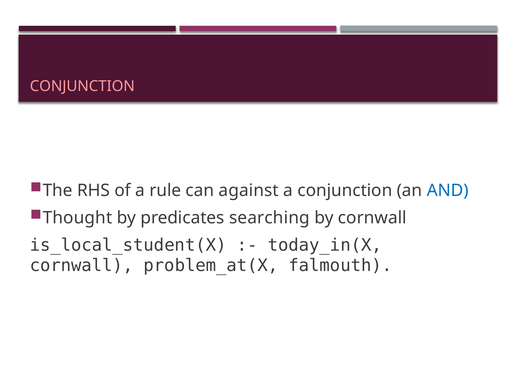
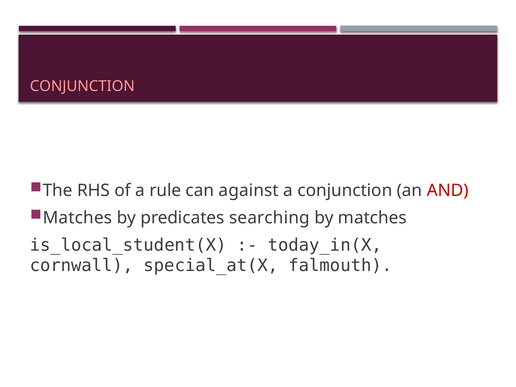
AND colour: blue -> red
Thought at (78, 218): Thought -> Matches
by cornwall: cornwall -> matches
problem_at(X: problem_at(X -> special_at(X
